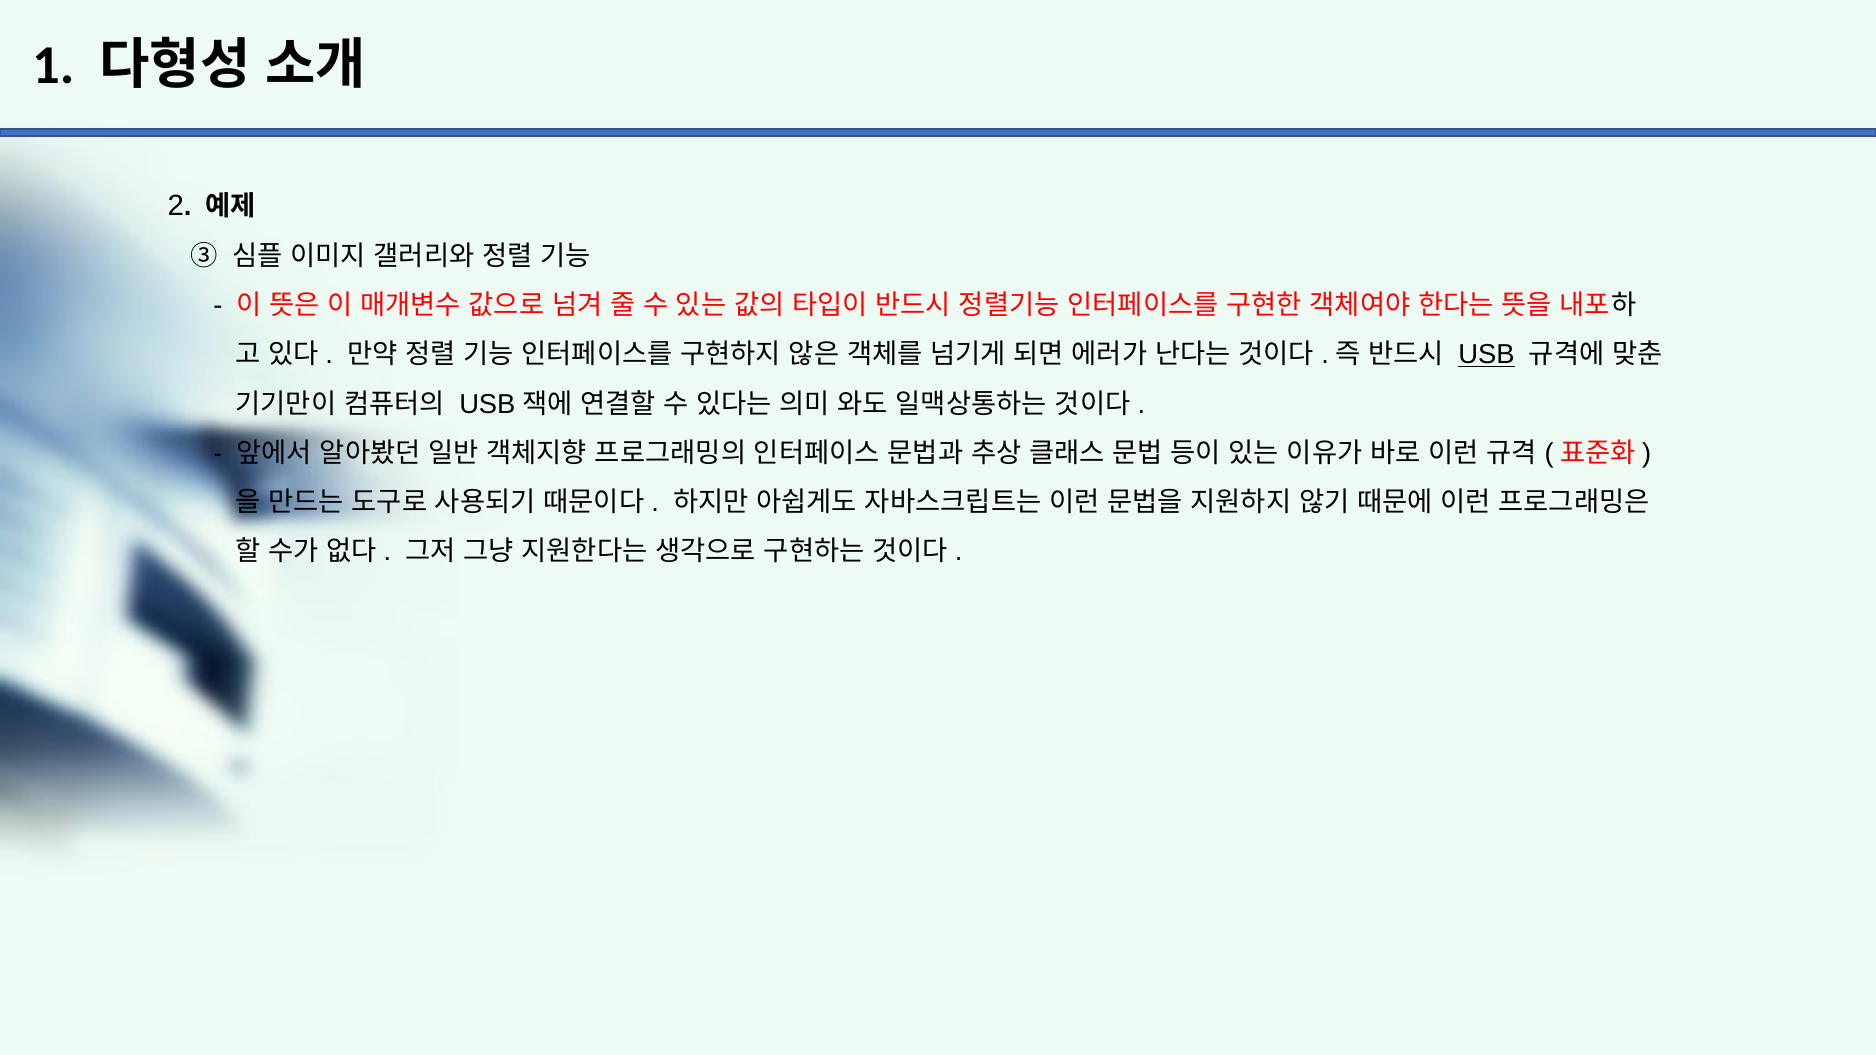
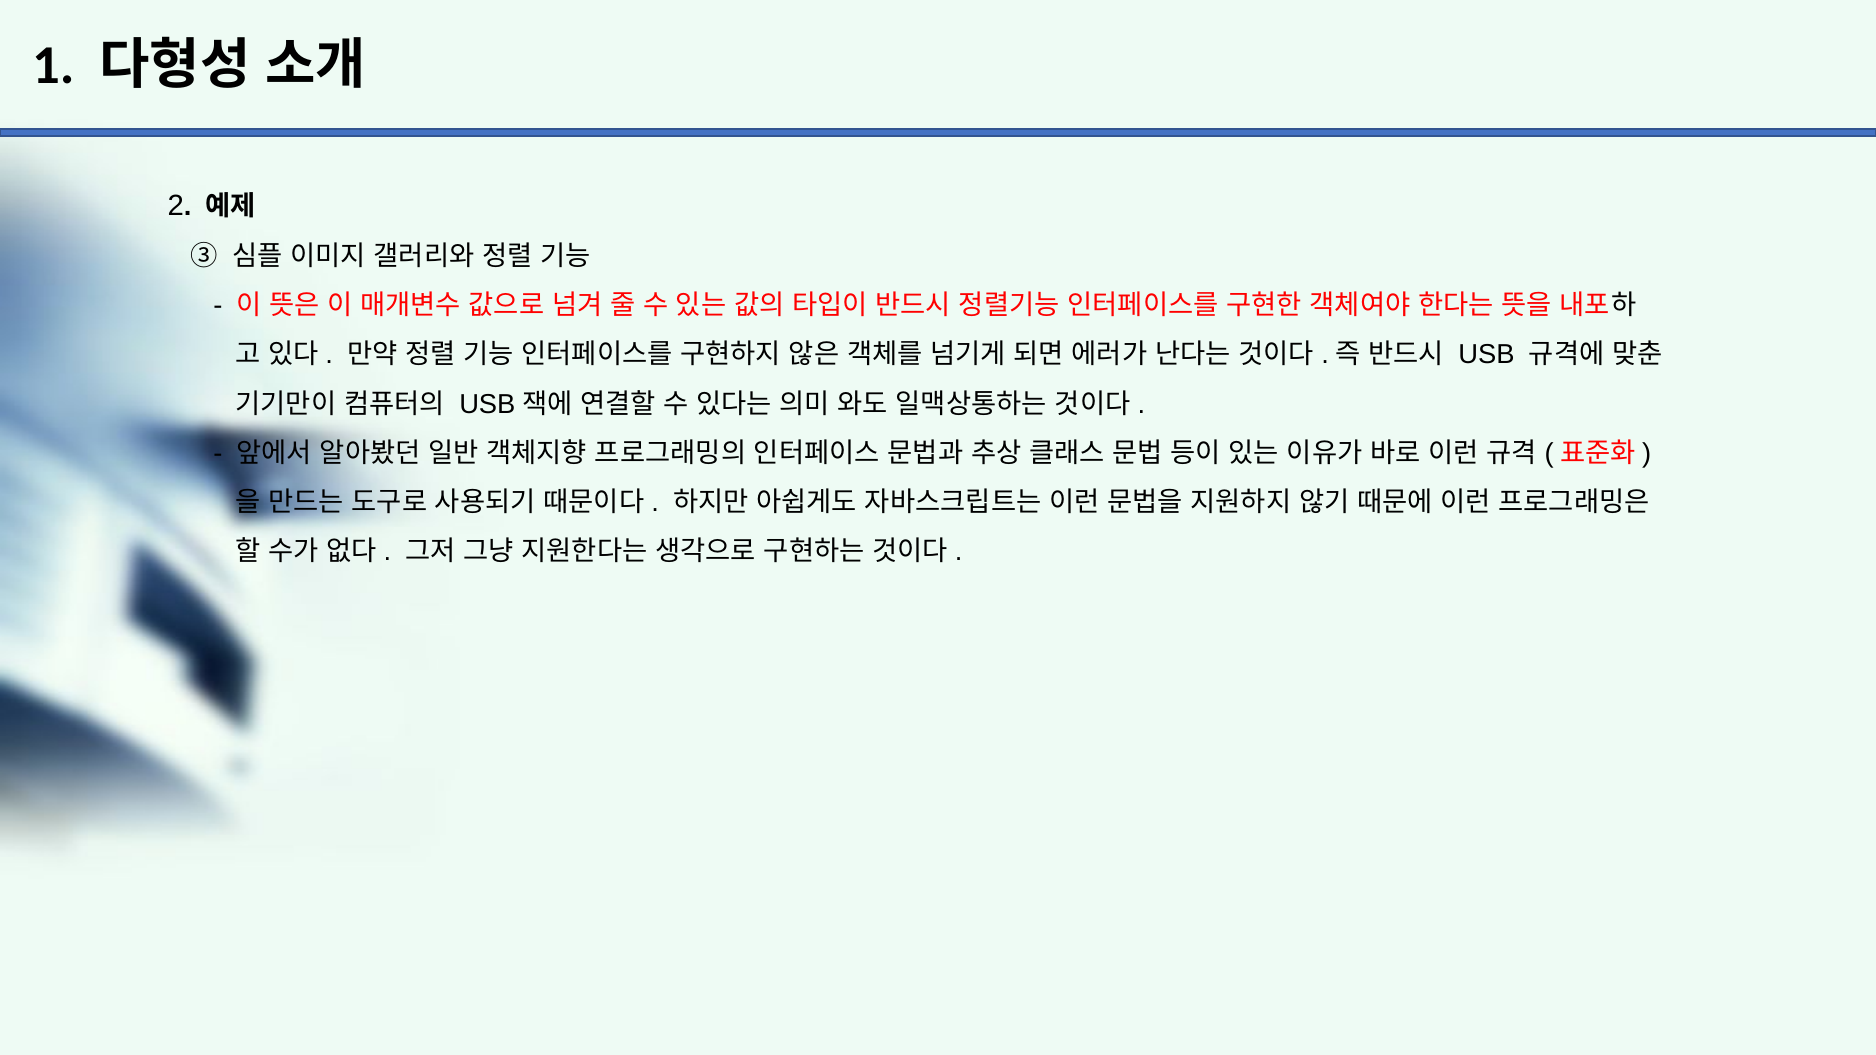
USB underline: present -> none
